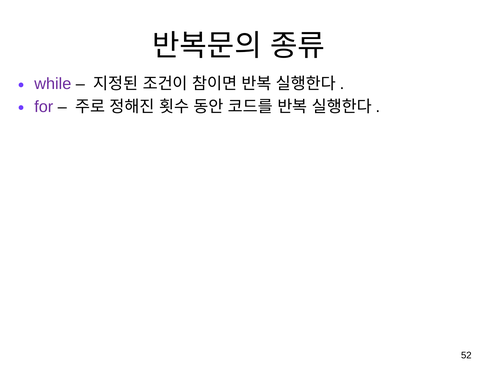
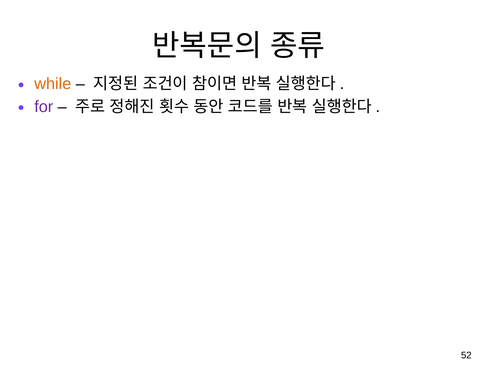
while colour: purple -> orange
